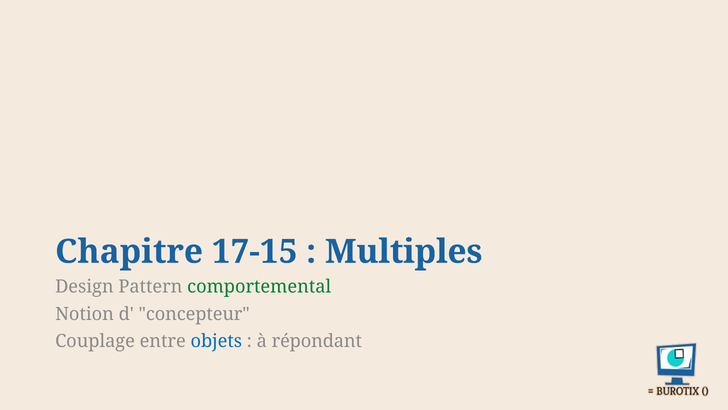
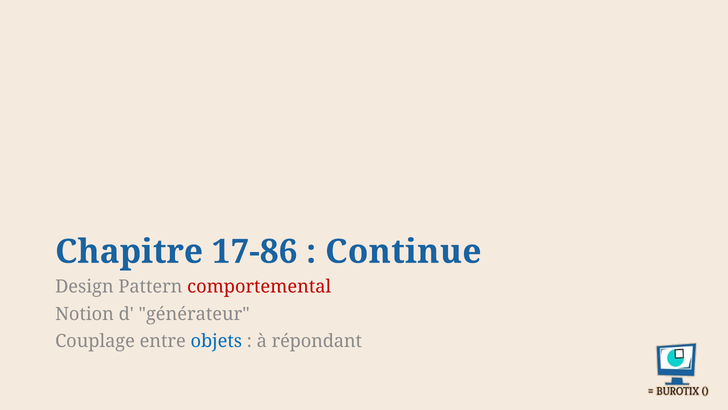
17-15: 17-15 -> 17-86
Multiples: Multiples -> Continue
comportemental colour: green -> red
concepteur: concepteur -> générateur
